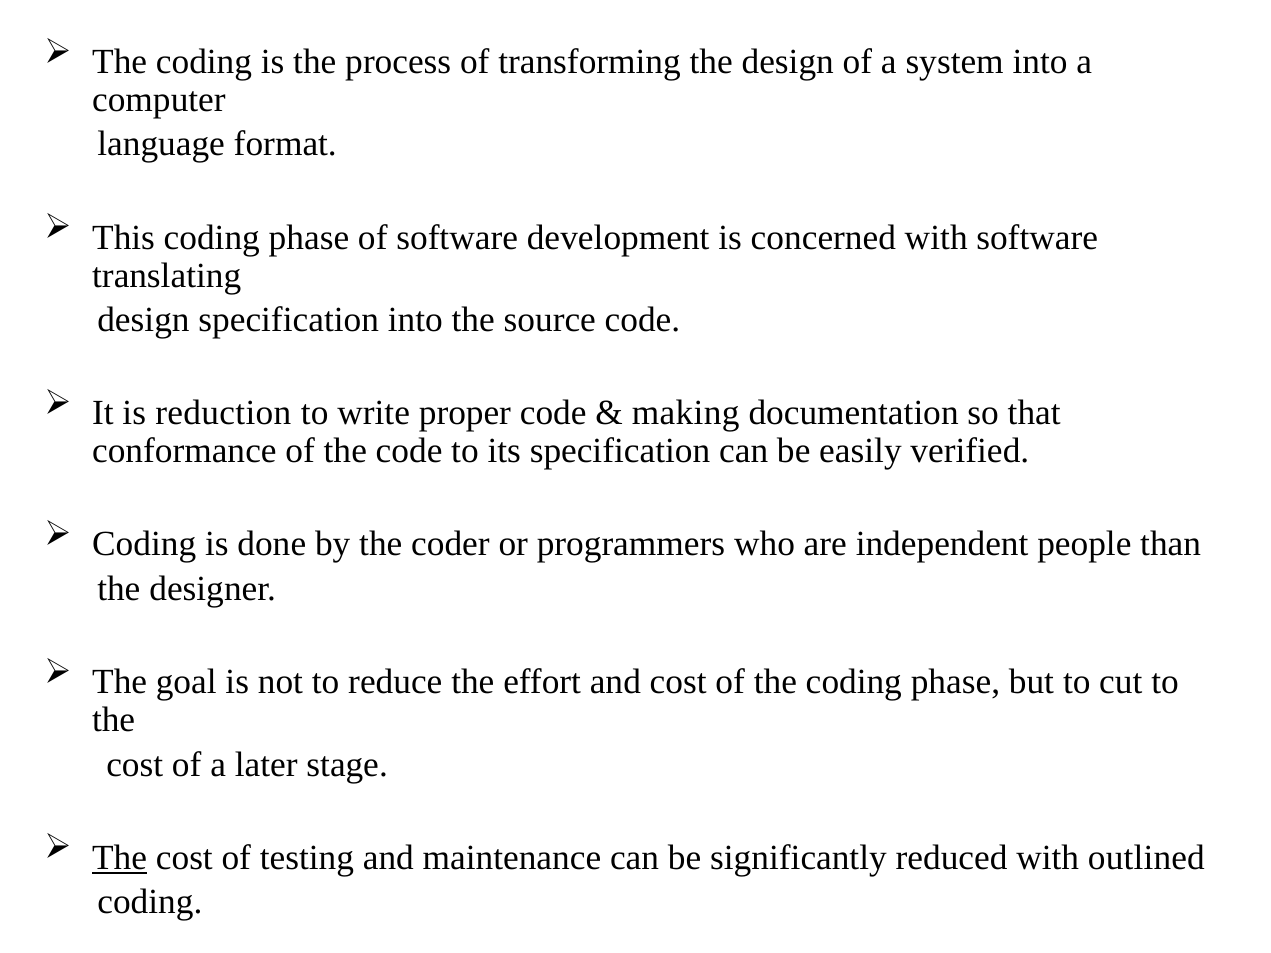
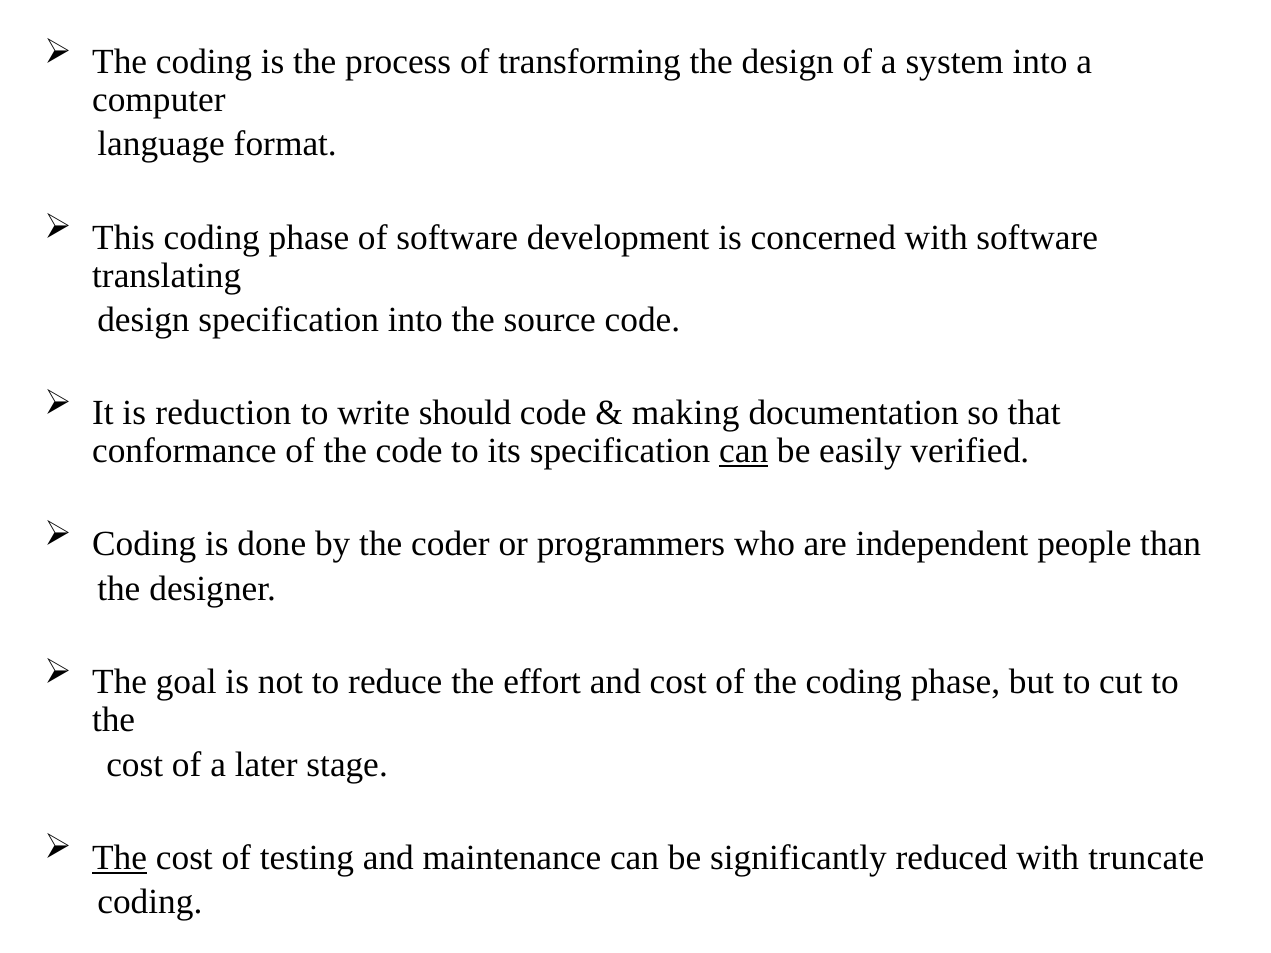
proper: proper -> should
can at (744, 451) underline: none -> present
outlined: outlined -> truncate
